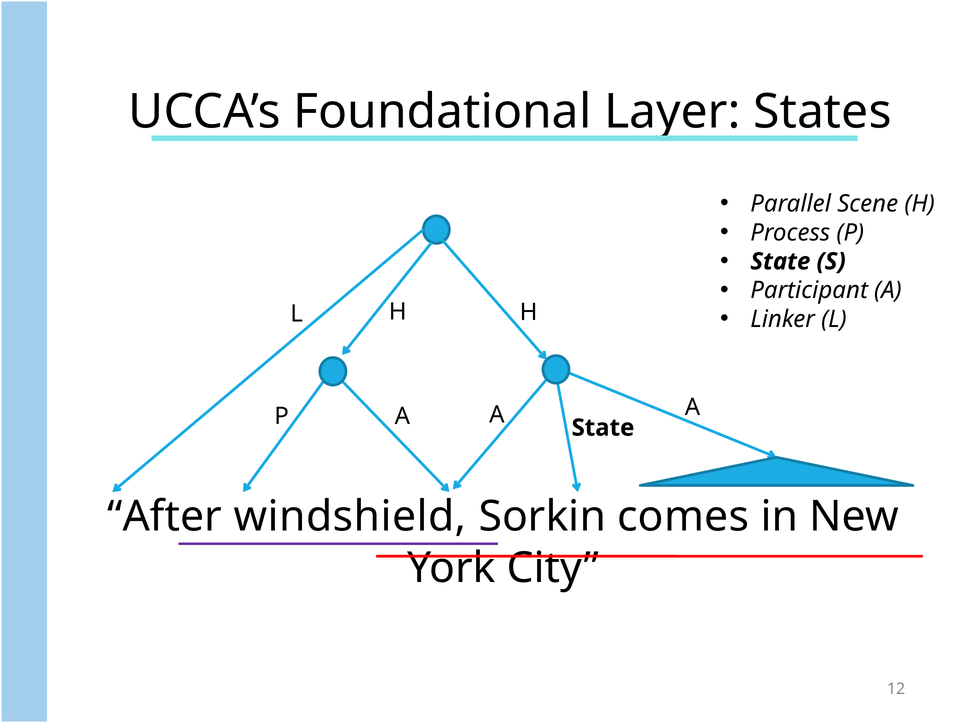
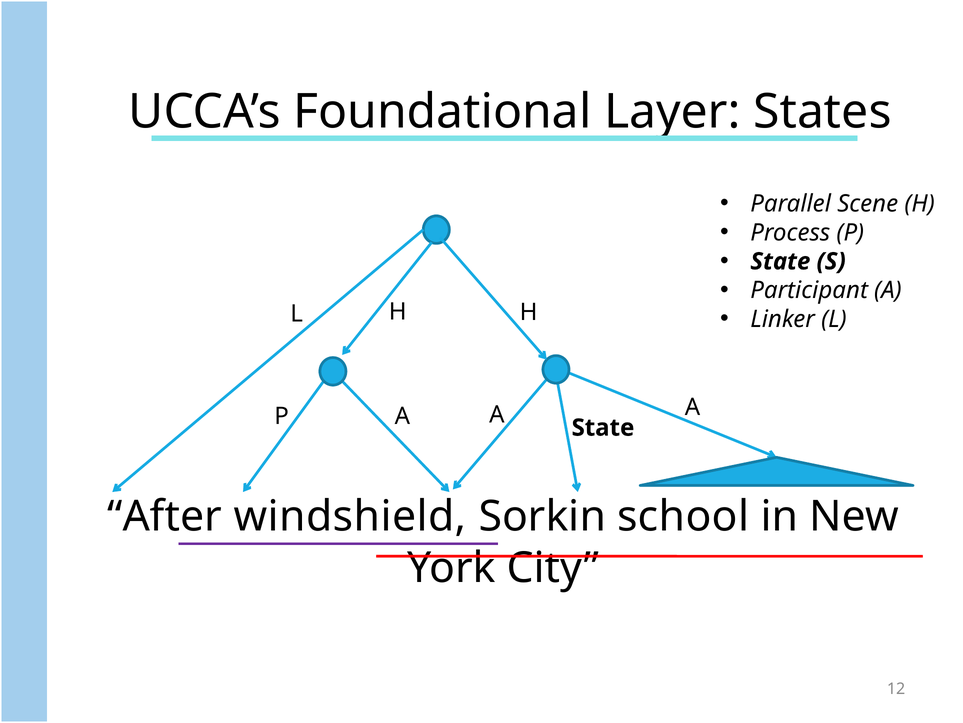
comes: comes -> school
